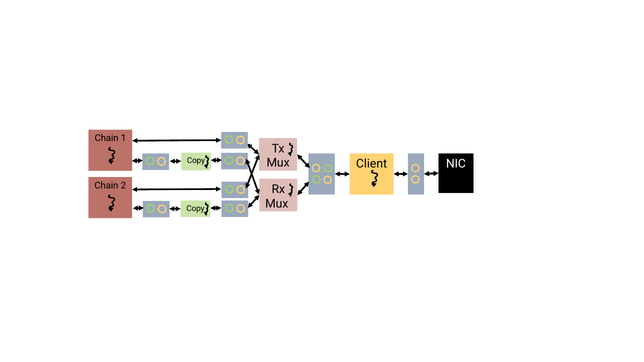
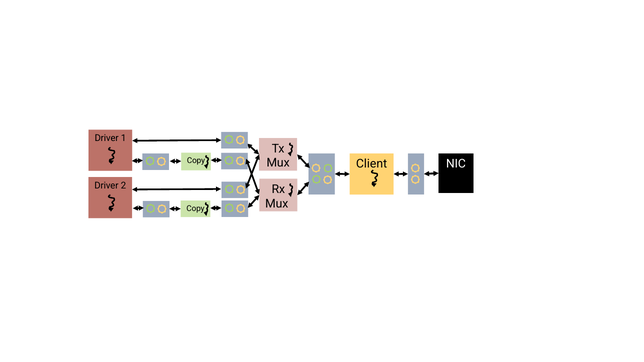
Chain at (107, 138): Chain -> Driver
Chain at (106, 186): Chain -> Driver
